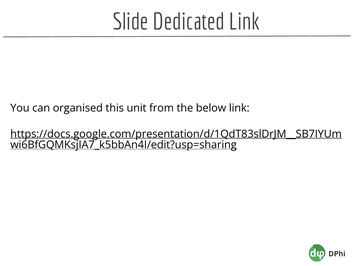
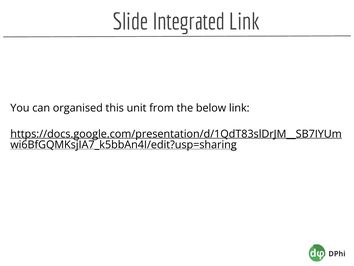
Dedicated: Dedicated -> Integrated
